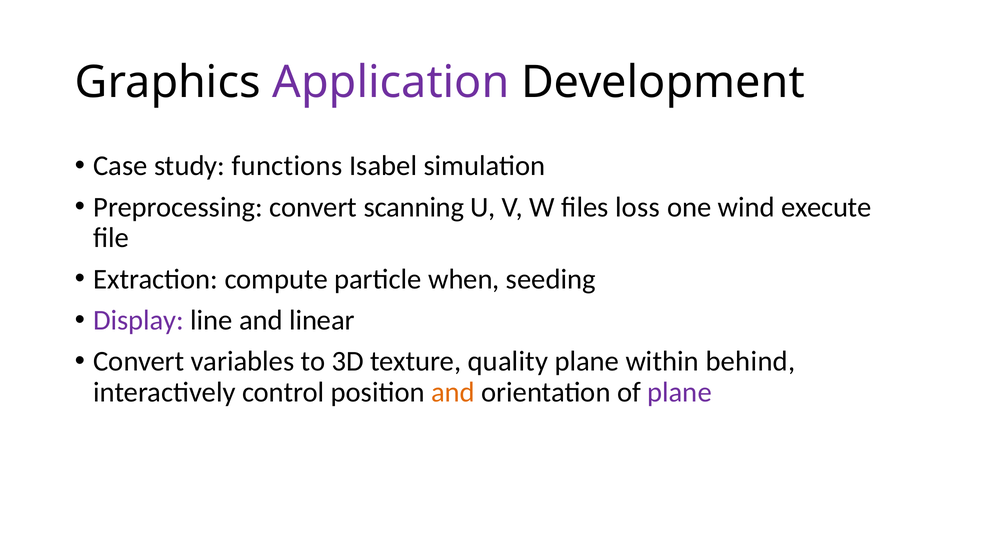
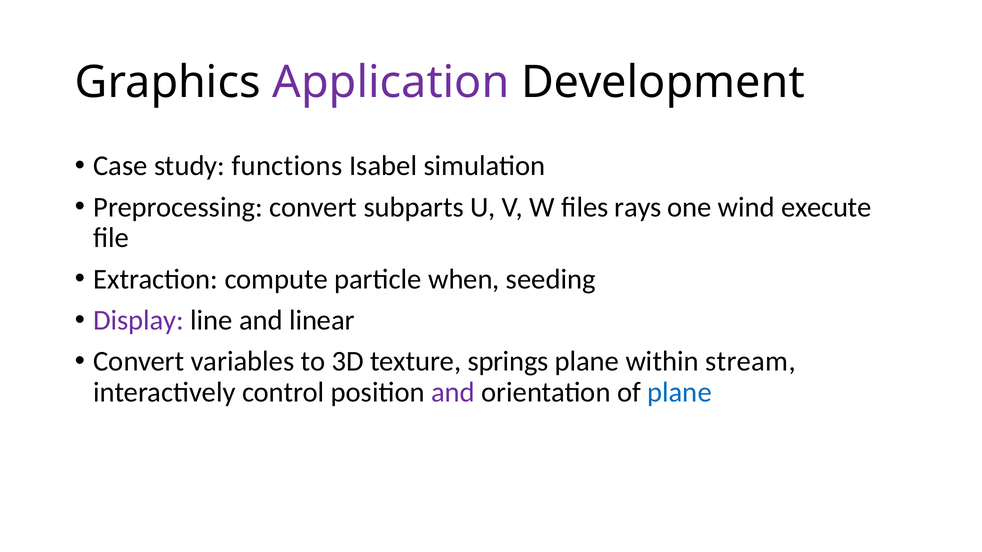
scanning: scanning -> subparts
loss: loss -> rays
quality: quality -> springs
behind: behind -> stream
and at (453, 393) colour: orange -> purple
plane at (679, 393) colour: purple -> blue
